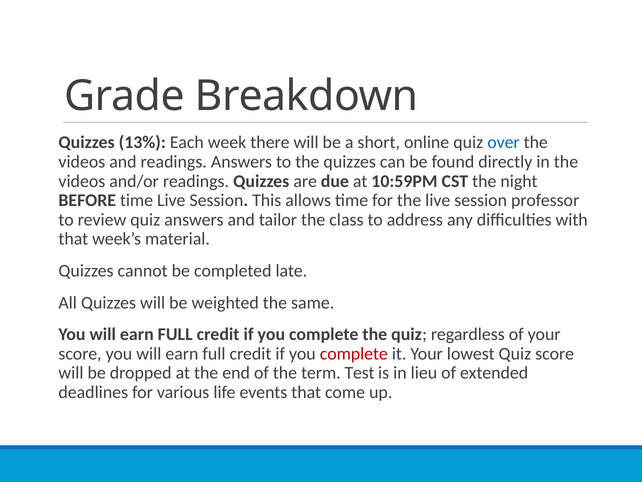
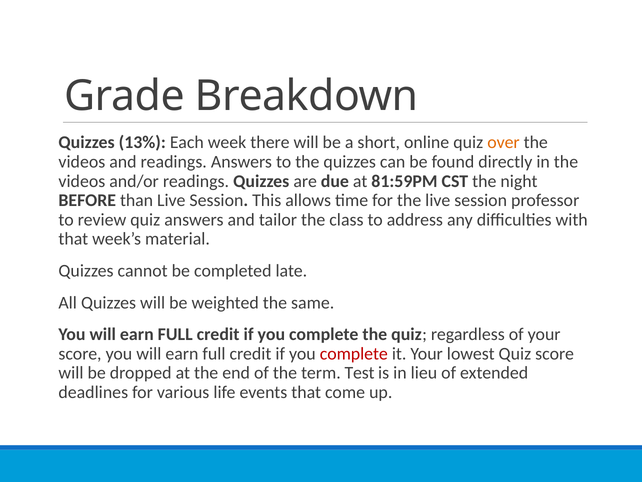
over colour: blue -> orange
10:59PM: 10:59PM -> 81:59PM
BEFORE time: time -> than
